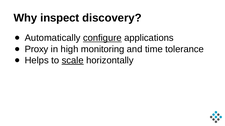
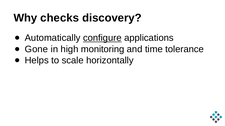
inspect: inspect -> checks
Proxy: Proxy -> Gone
scale underline: present -> none
